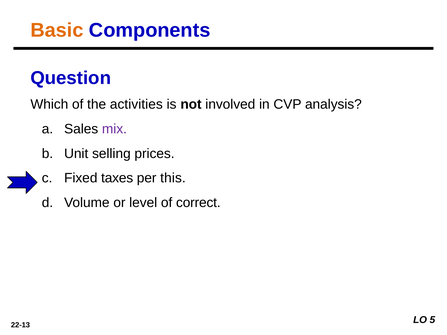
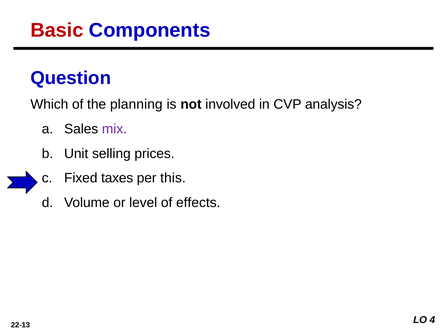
Basic colour: orange -> red
activities: activities -> planning
correct: correct -> effects
5: 5 -> 4
